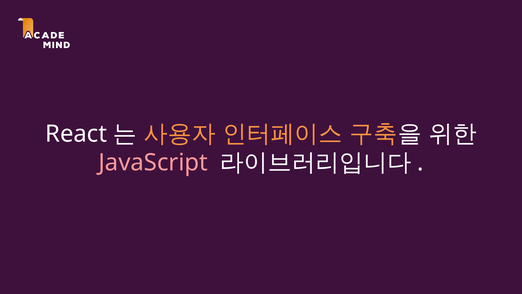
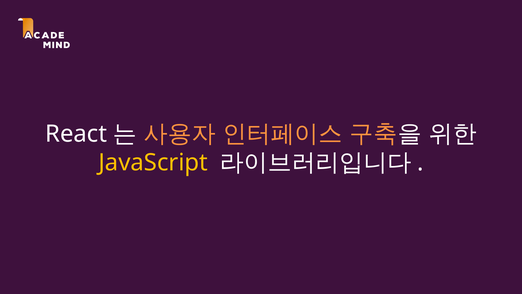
JavaScript colour: pink -> yellow
